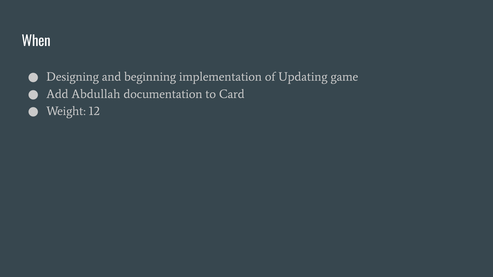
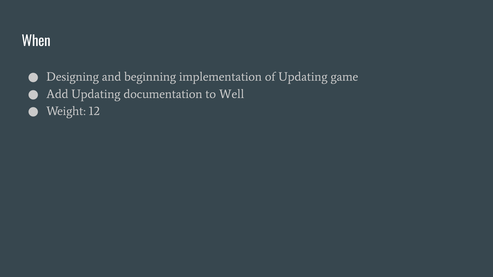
Add Abdullah: Abdullah -> Updating
Card: Card -> Well
